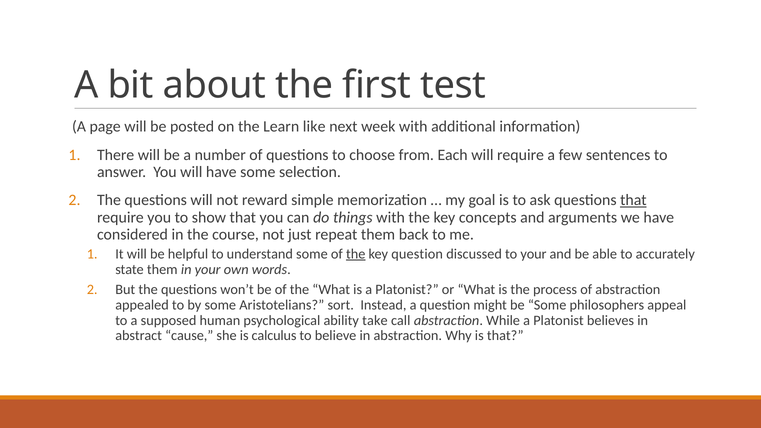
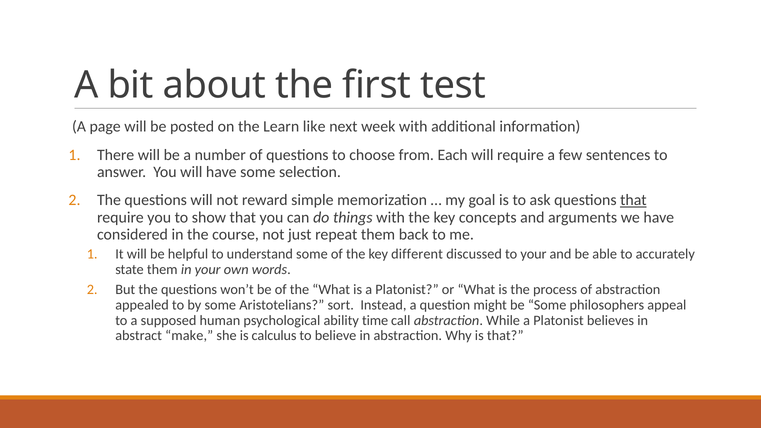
the at (356, 254) underline: present -> none
key question: question -> different
take: take -> time
cause: cause -> make
